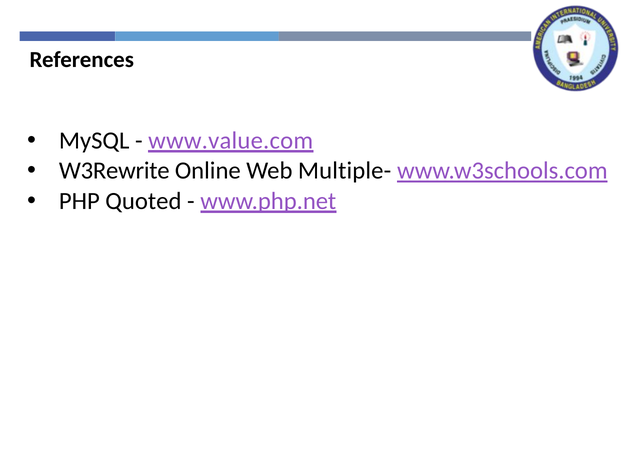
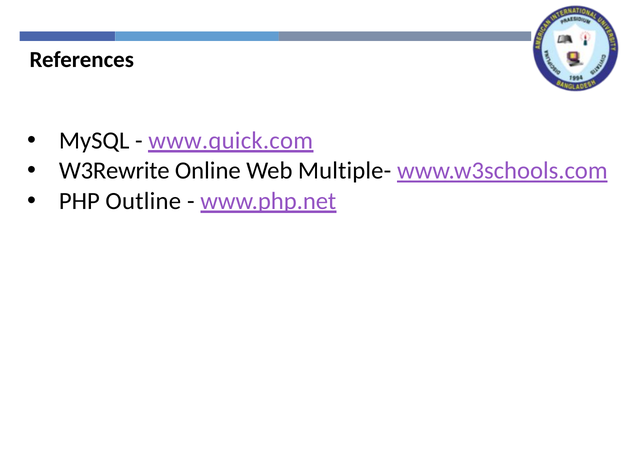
www.value.com: www.value.com -> www.quick.com
Quoted: Quoted -> Outline
